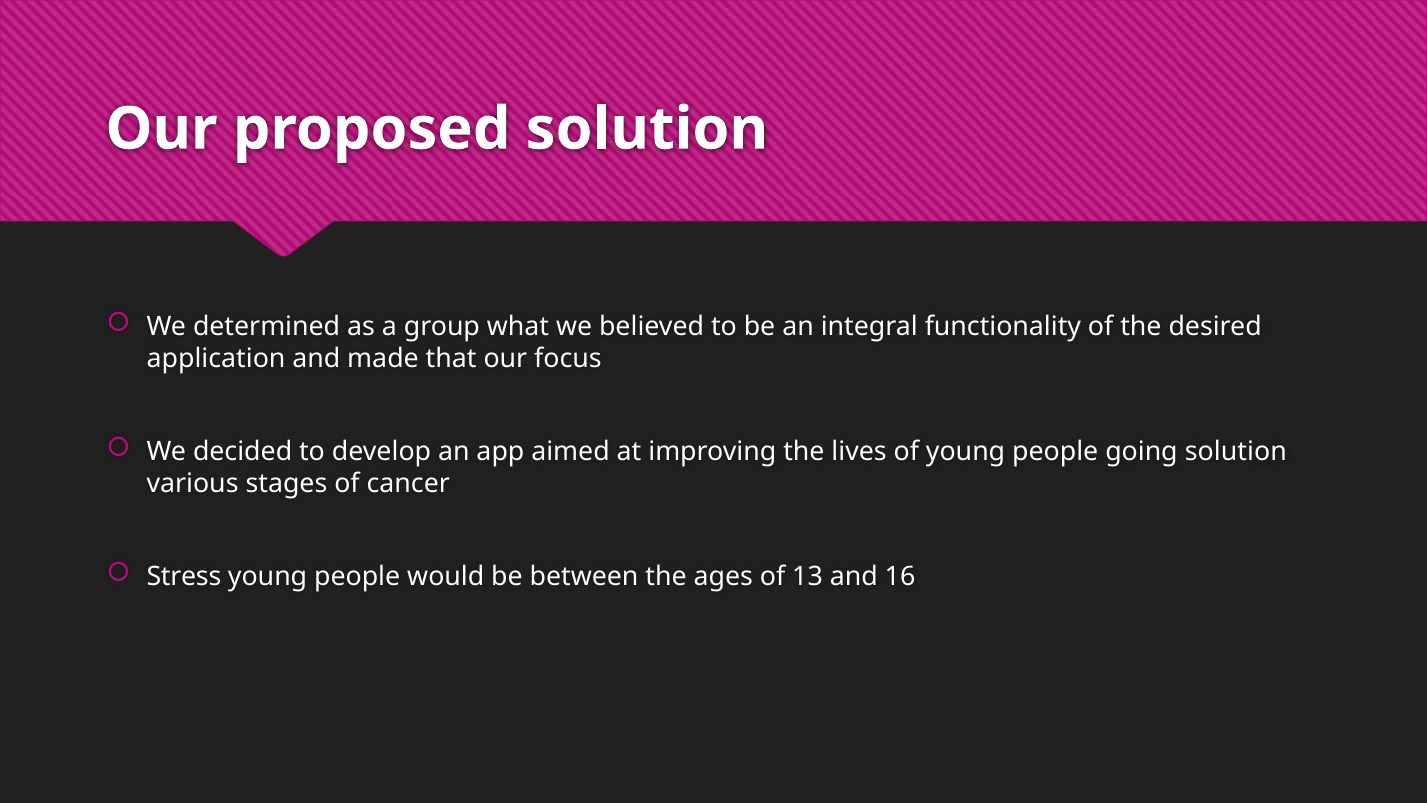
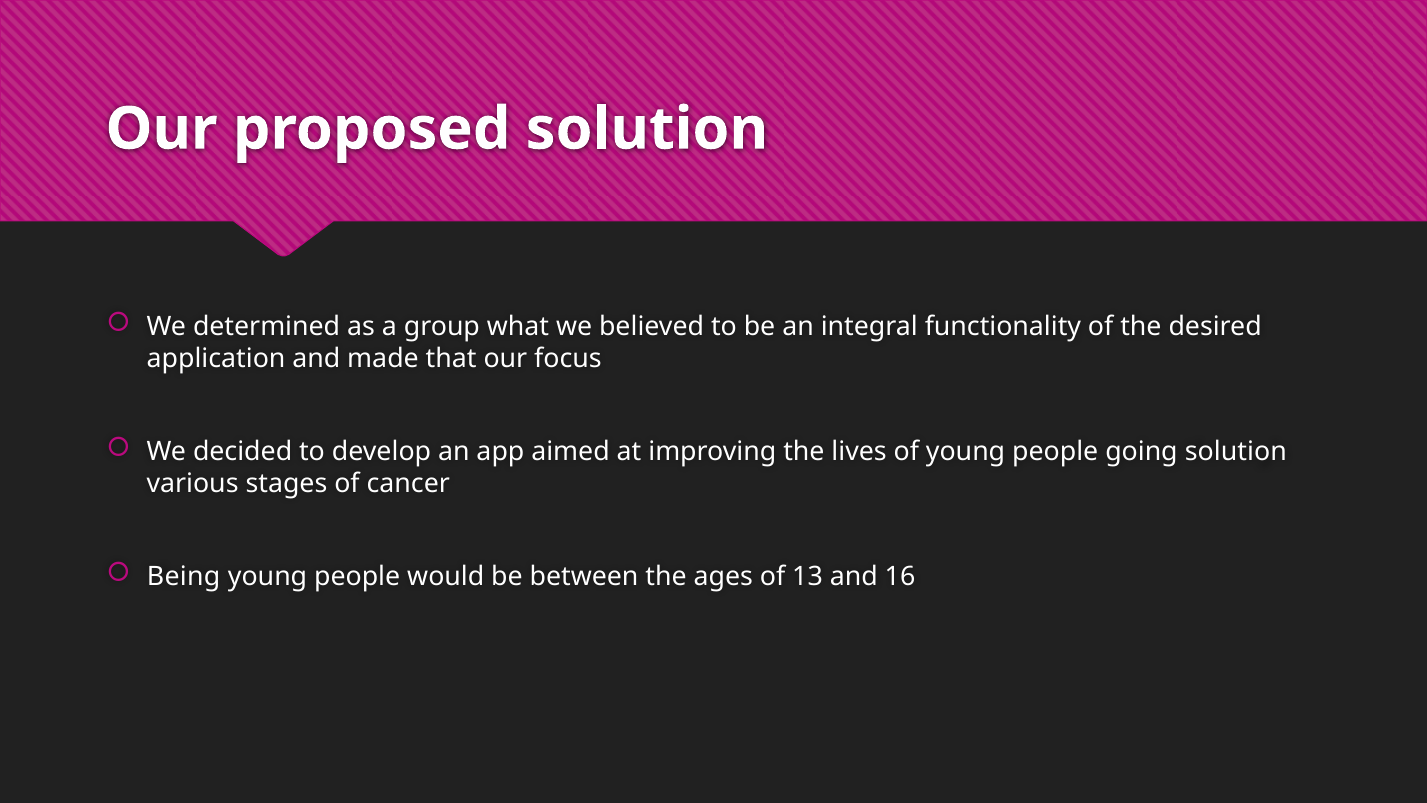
Stress: Stress -> Being
